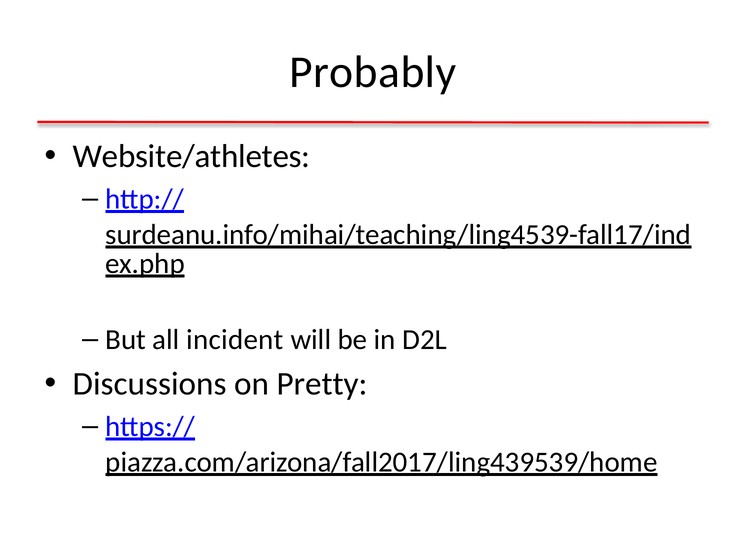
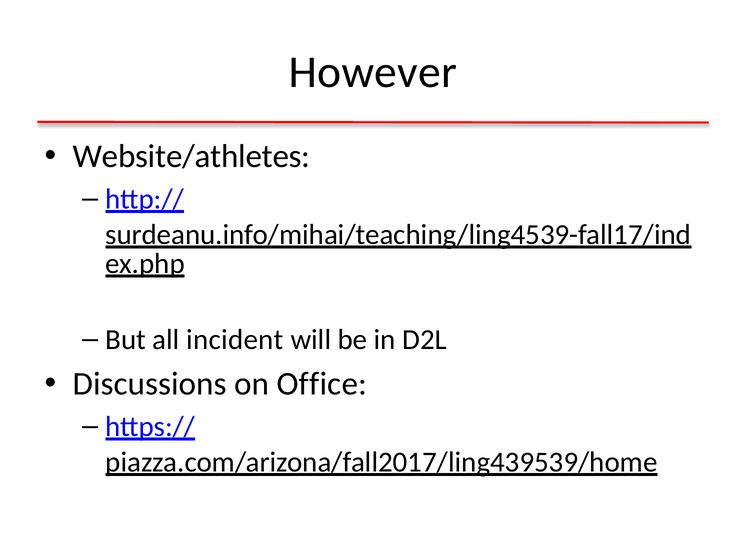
Probably: Probably -> However
Pretty: Pretty -> Office
